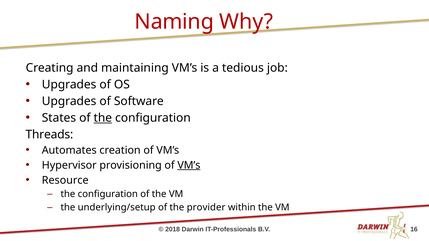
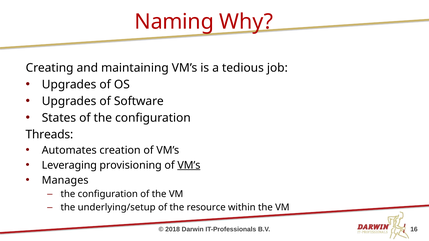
the at (103, 118) underline: present -> none
Hypervisor: Hypervisor -> Leveraging
Resource: Resource -> Manages
provider: provider -> resource
